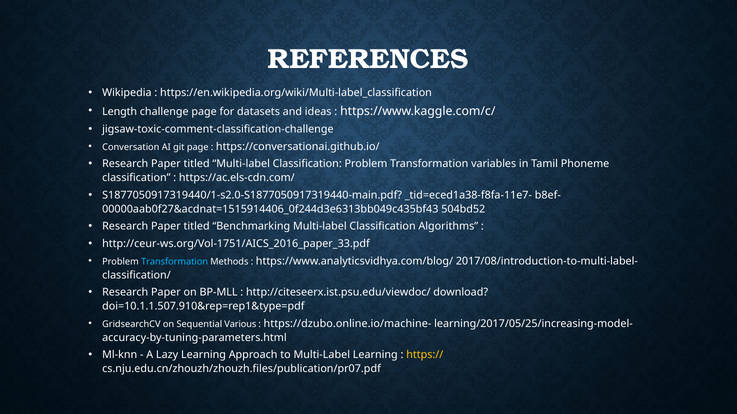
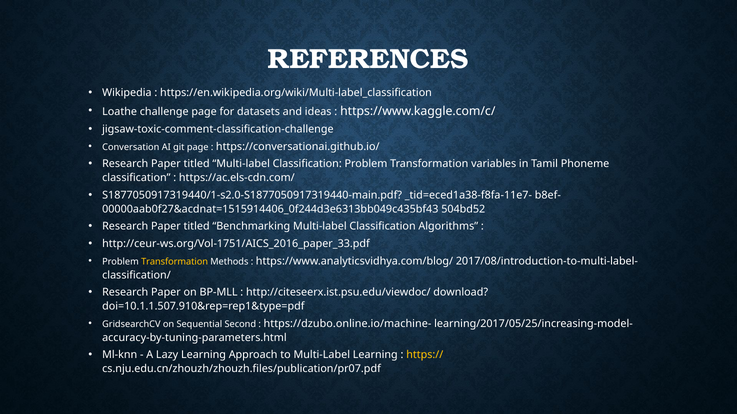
Length: Length -> Loathe
Transformation at (175, 262) colour: light blue -> yellow
Various: Various -> Second
